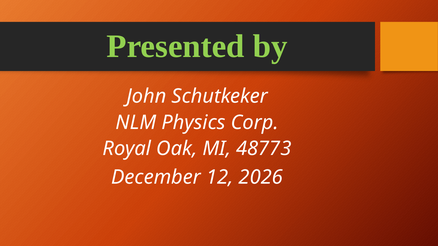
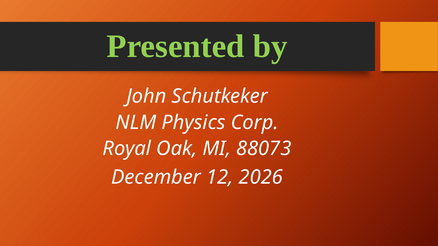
48773: 48773 -> 88073
